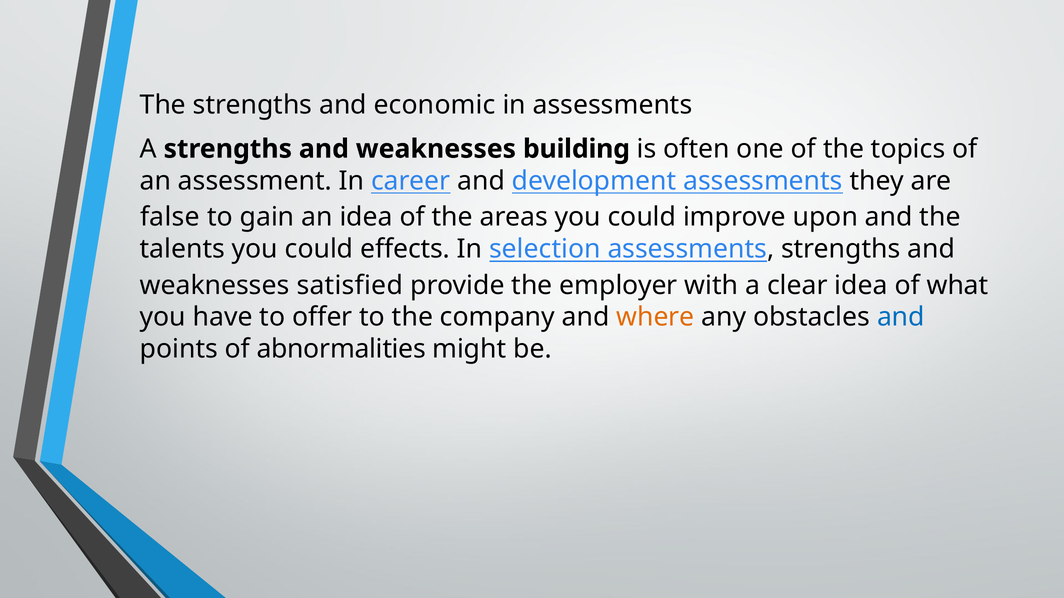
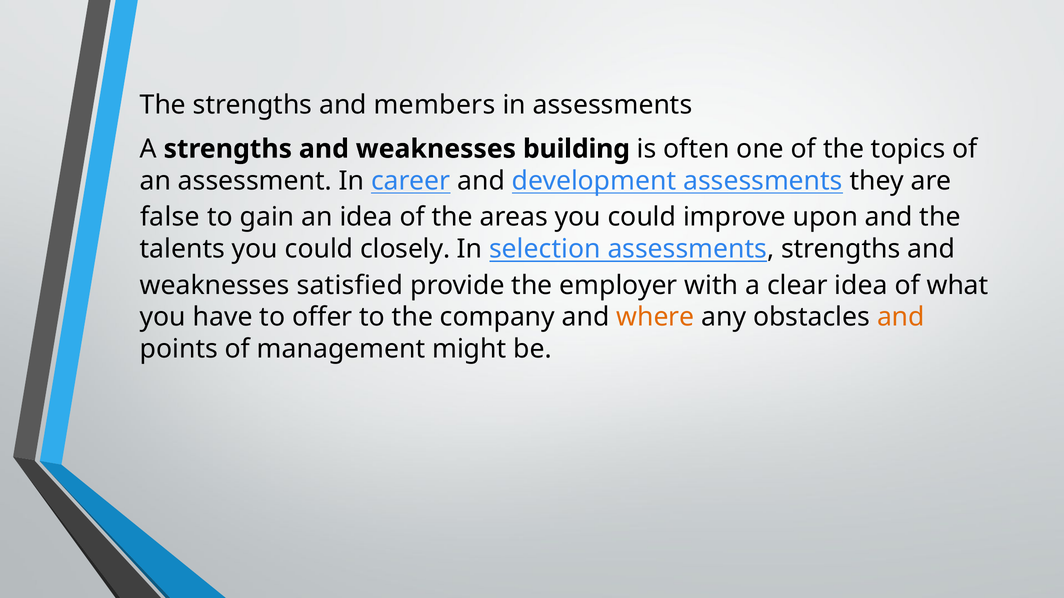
economic: economic -> members
effects: effects -> closely
and at (901, 317) colour: blue -> orange
abnormalities: abnormalities -> management
